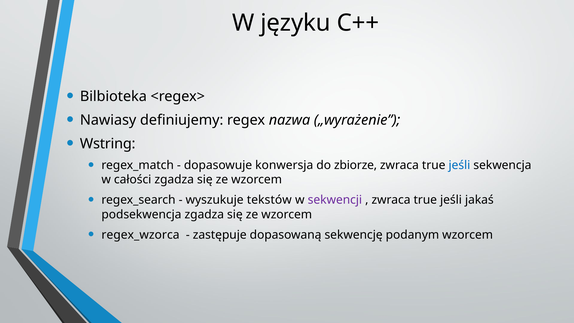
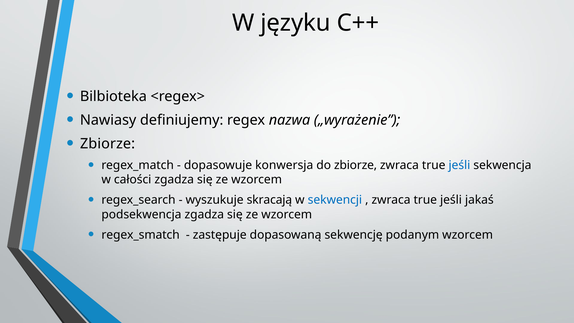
Wstring at (108, 144): Wstring -> Zbiorze
tekstów: tekstów -> skracają
sekwencji colour: purple -> blue
regex_wzorca: regex_wzorca -> regex_smatch
